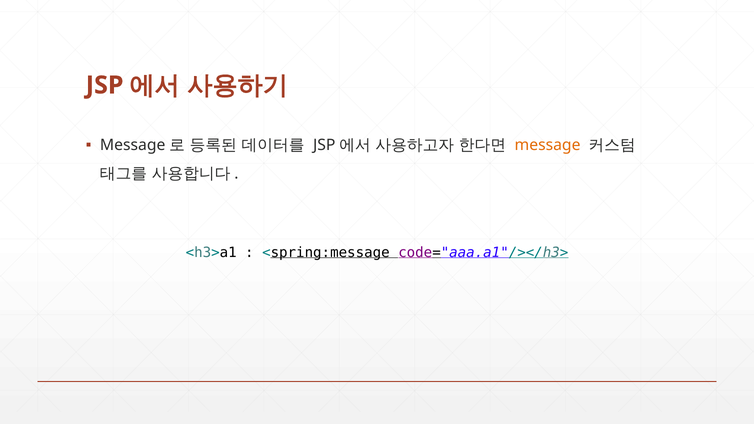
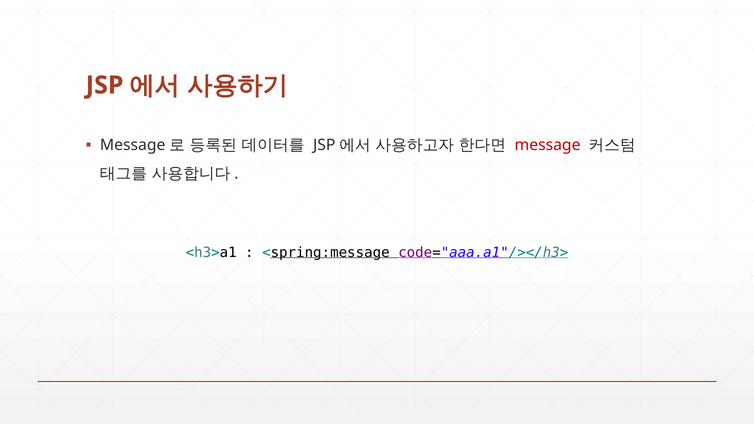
message colour: orange -> red
